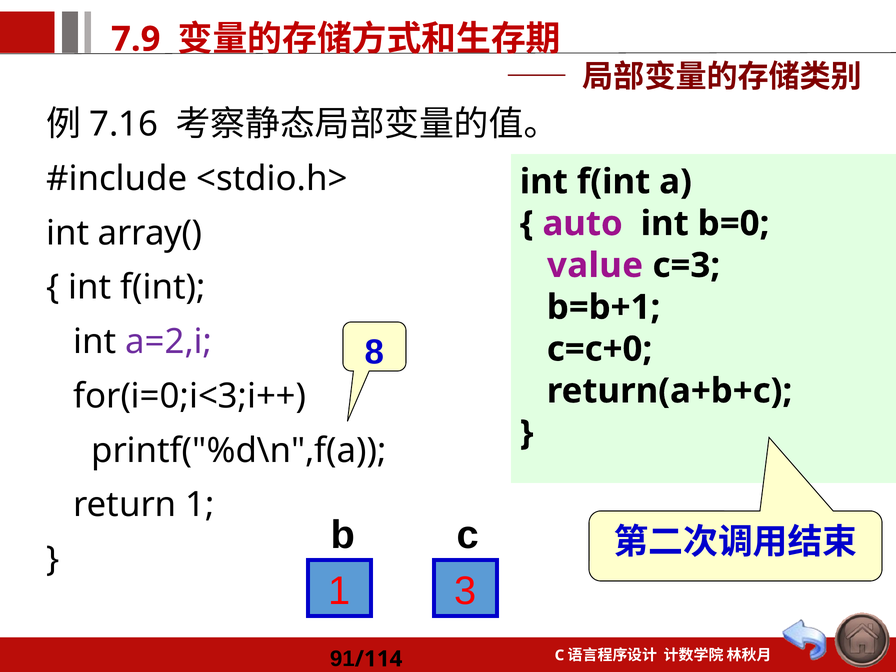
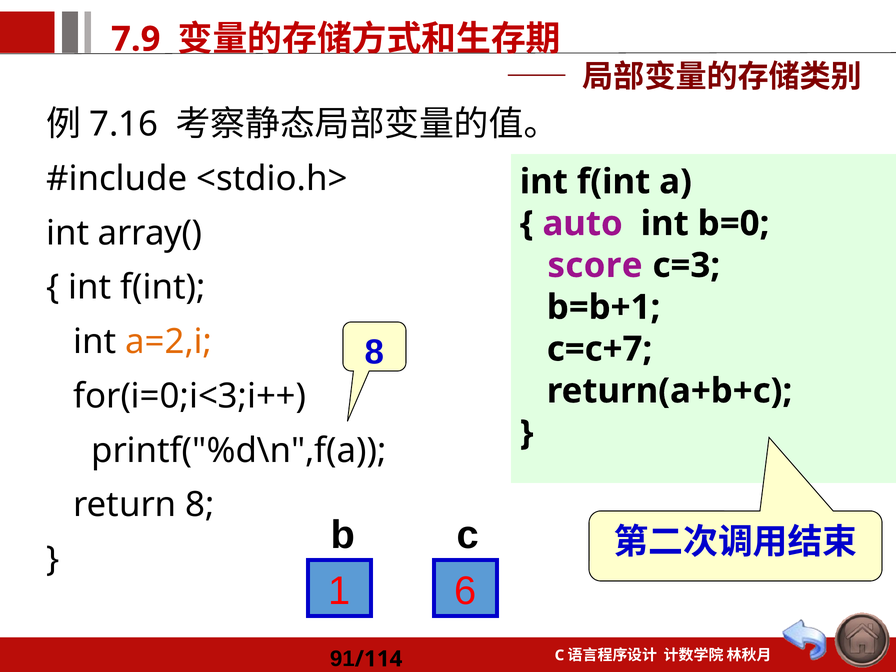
value: value -> score
a=2,i colour: purple -> orange
c=c+0: c=c+0 -> c=c+7
return 1: 1 -> 8
3: 3 -> 6
